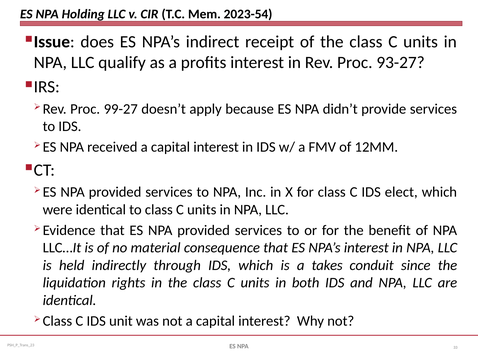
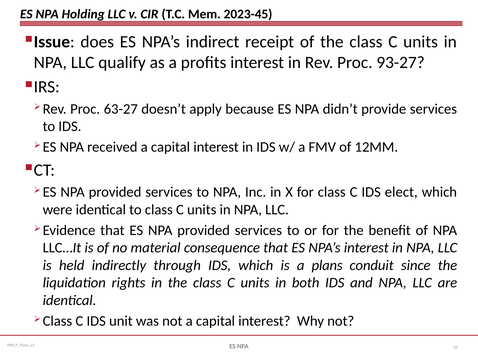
2023-54: 2023-54 -> 2023-45
99-27: 99-27 -> 63-27
takes: takes -> plans
